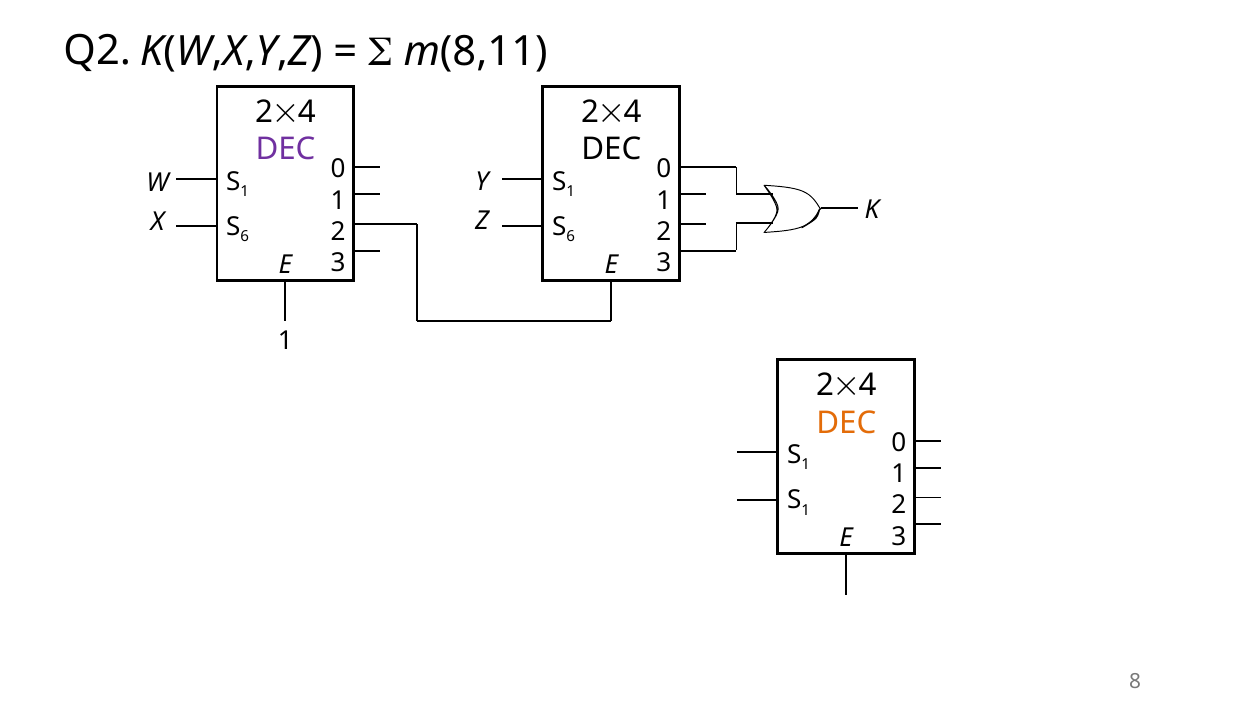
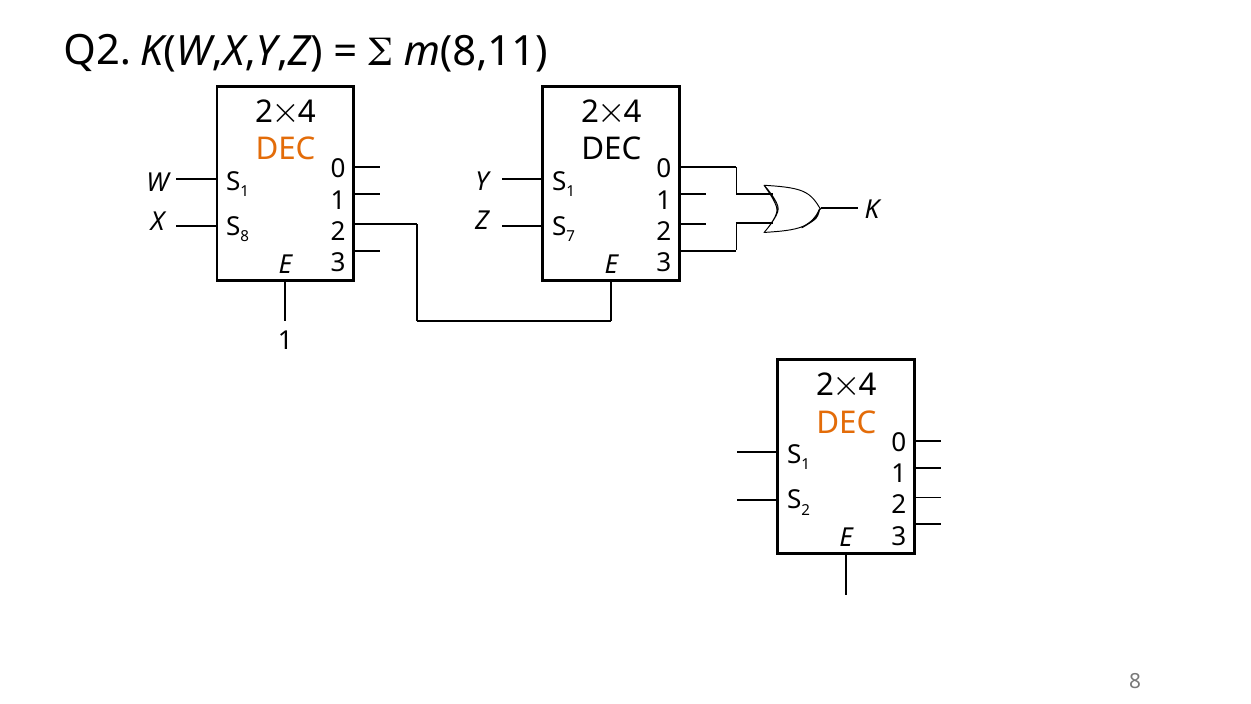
DEC at (285, 149) colour: purple -> orange
6 at (245, 237): 6 -> 8
6 at (571, 237): 6 -> 7
1 at (806, 510): 1 -> 2
